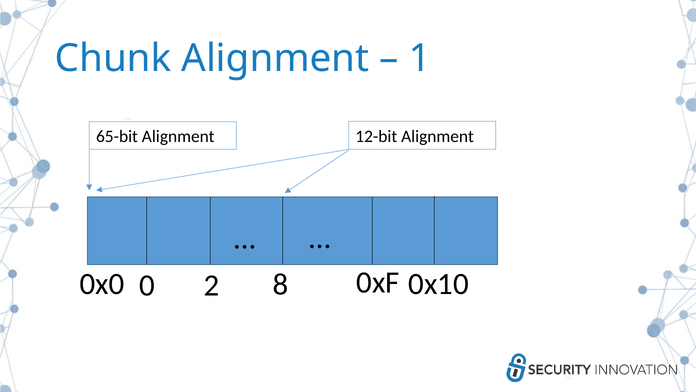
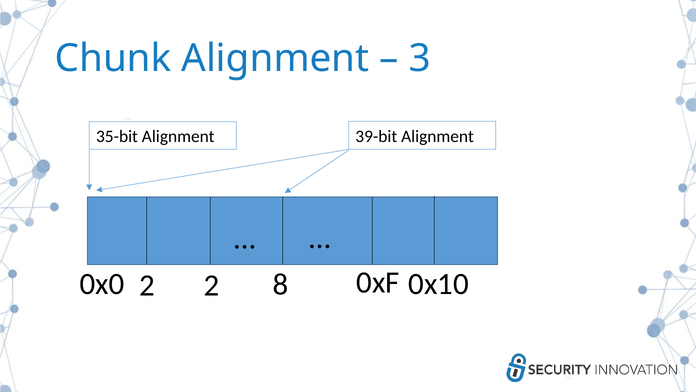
1: 1 -> 3
65-bit: 65-bit -> 35-bit
12-bit: 12-bit -> 39-bit
0x0 0: 0 -> 2
